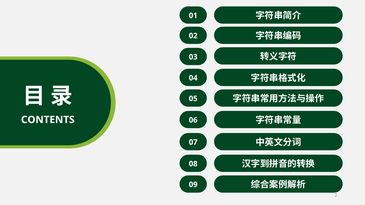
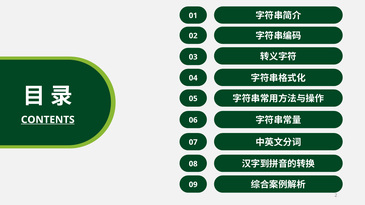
CONTENTS underline: none -> present
